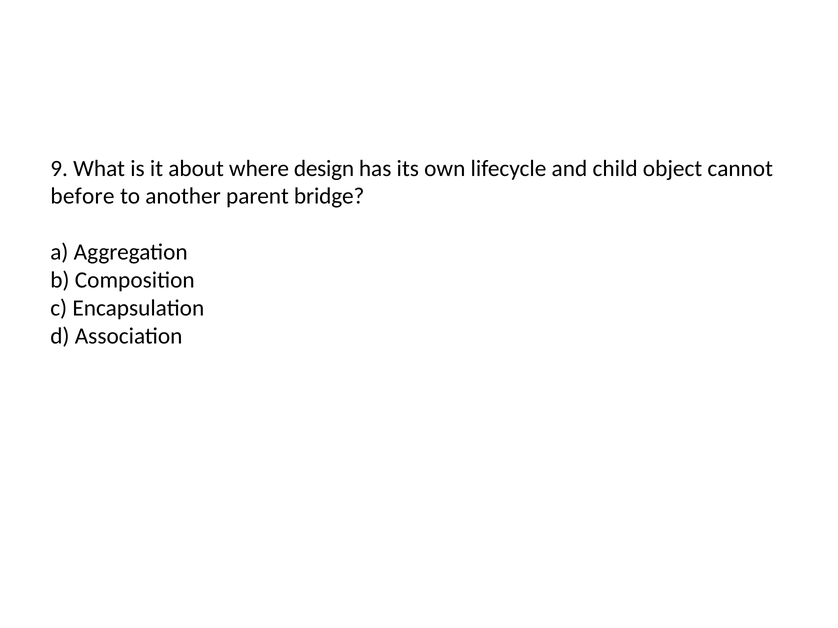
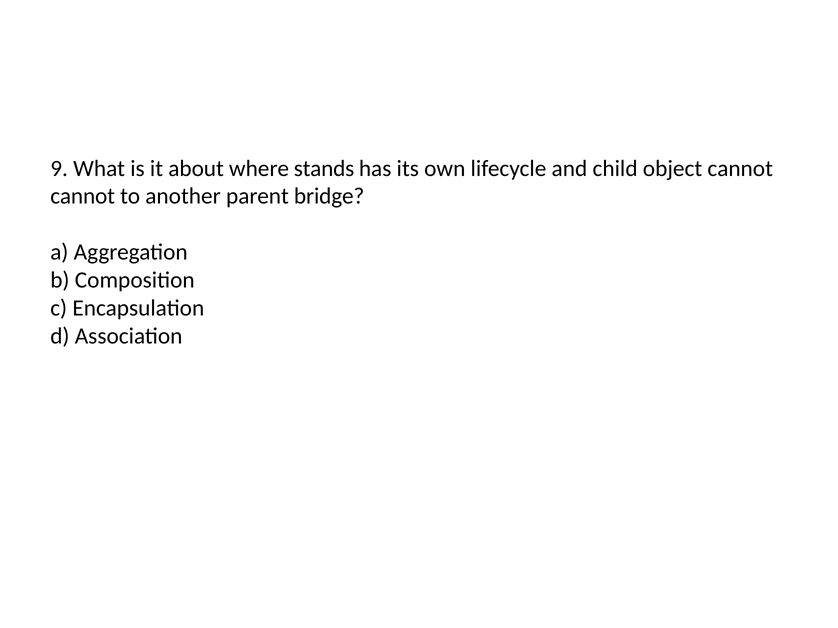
design: design -> stands
before at (82, 196): before -> cannot
